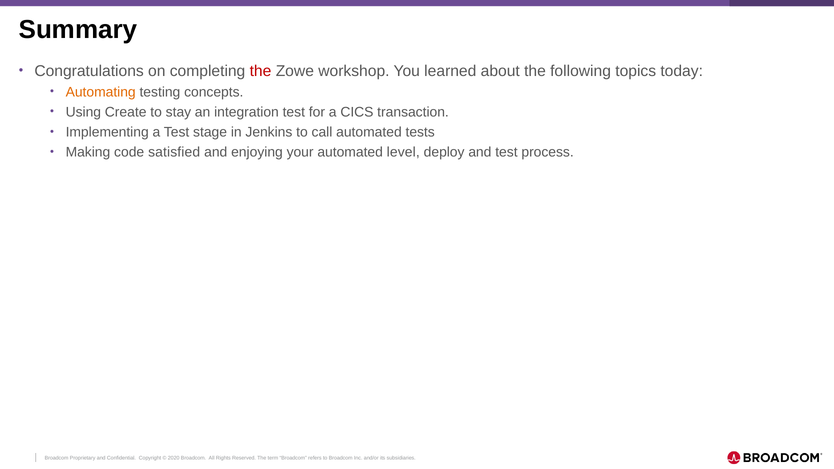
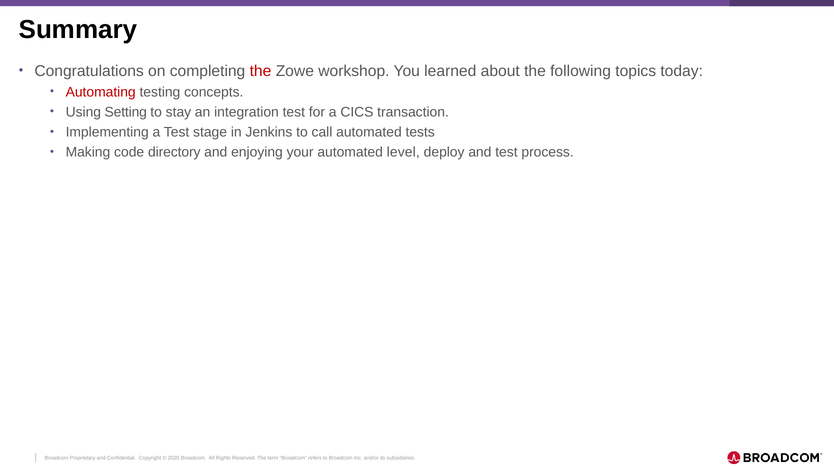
Automating colour: orange -> red
Create: Create -> Setting
satisfied: satisfied -> directory
